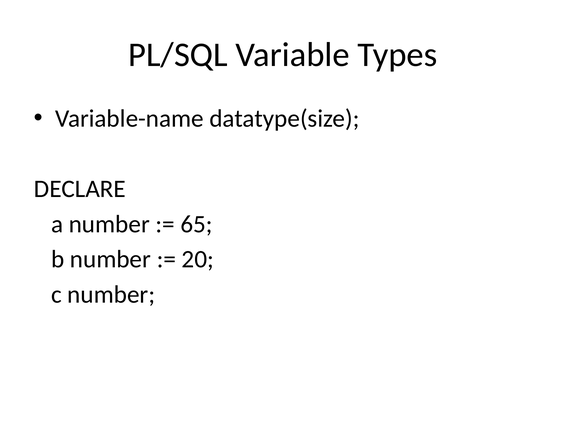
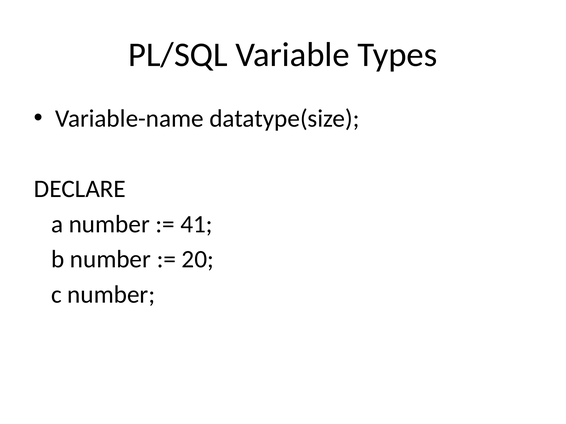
65: 65 -> 41
